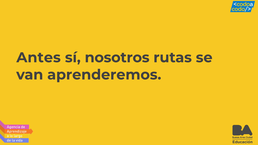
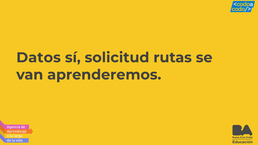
Antes: Antes -> Datos
nosotros: nosotros -> solicitud
